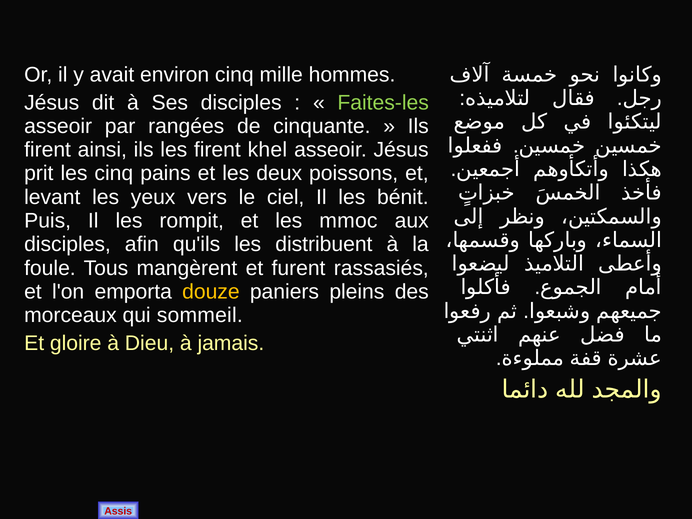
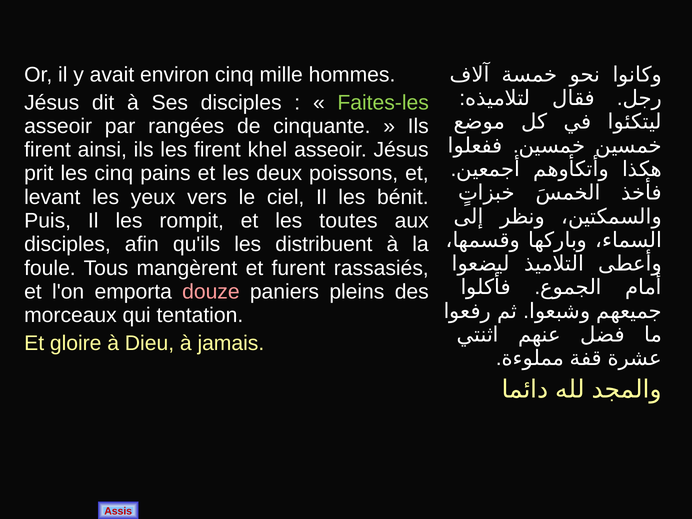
mmoc: mmoc -> toutes
douze colour: yellow -> pink
sommeil: sommeil -> tentation
